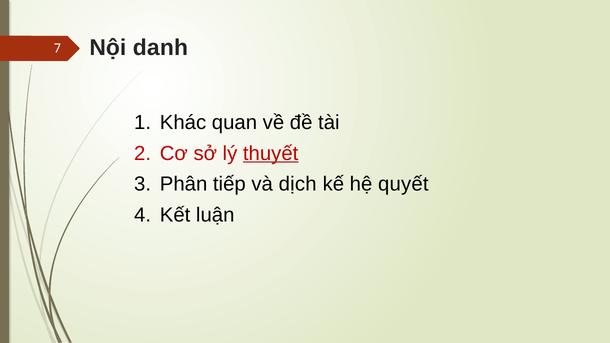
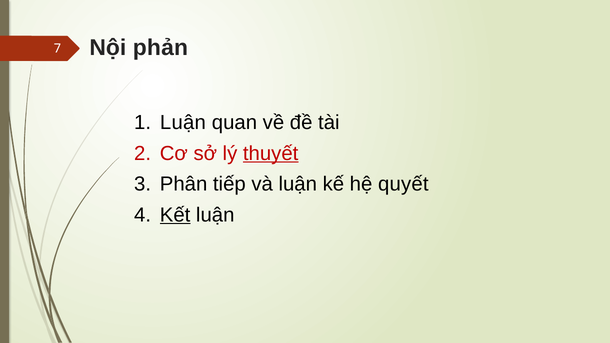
danh: danh -> phản
Khác at (183, 123): Khác -> Luận
và dịch: dịch -> luận
Kết underline: none -> present
